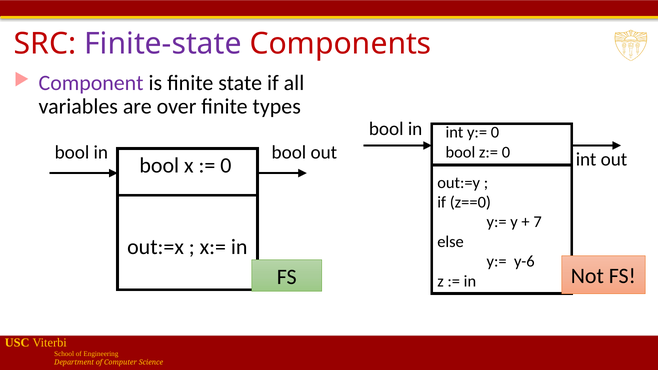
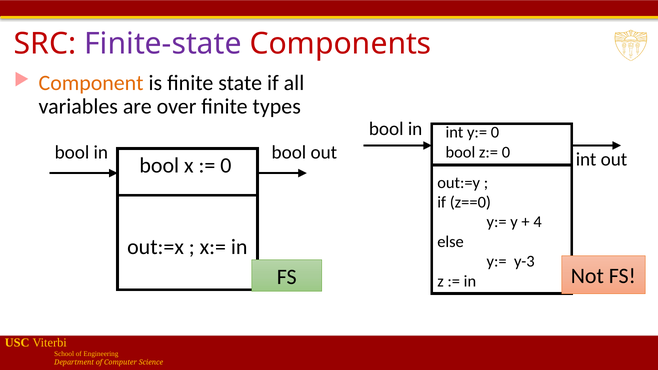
Component colour: purple -> orange
7: 7 -> 4
y-6: y-6 -> y-3
